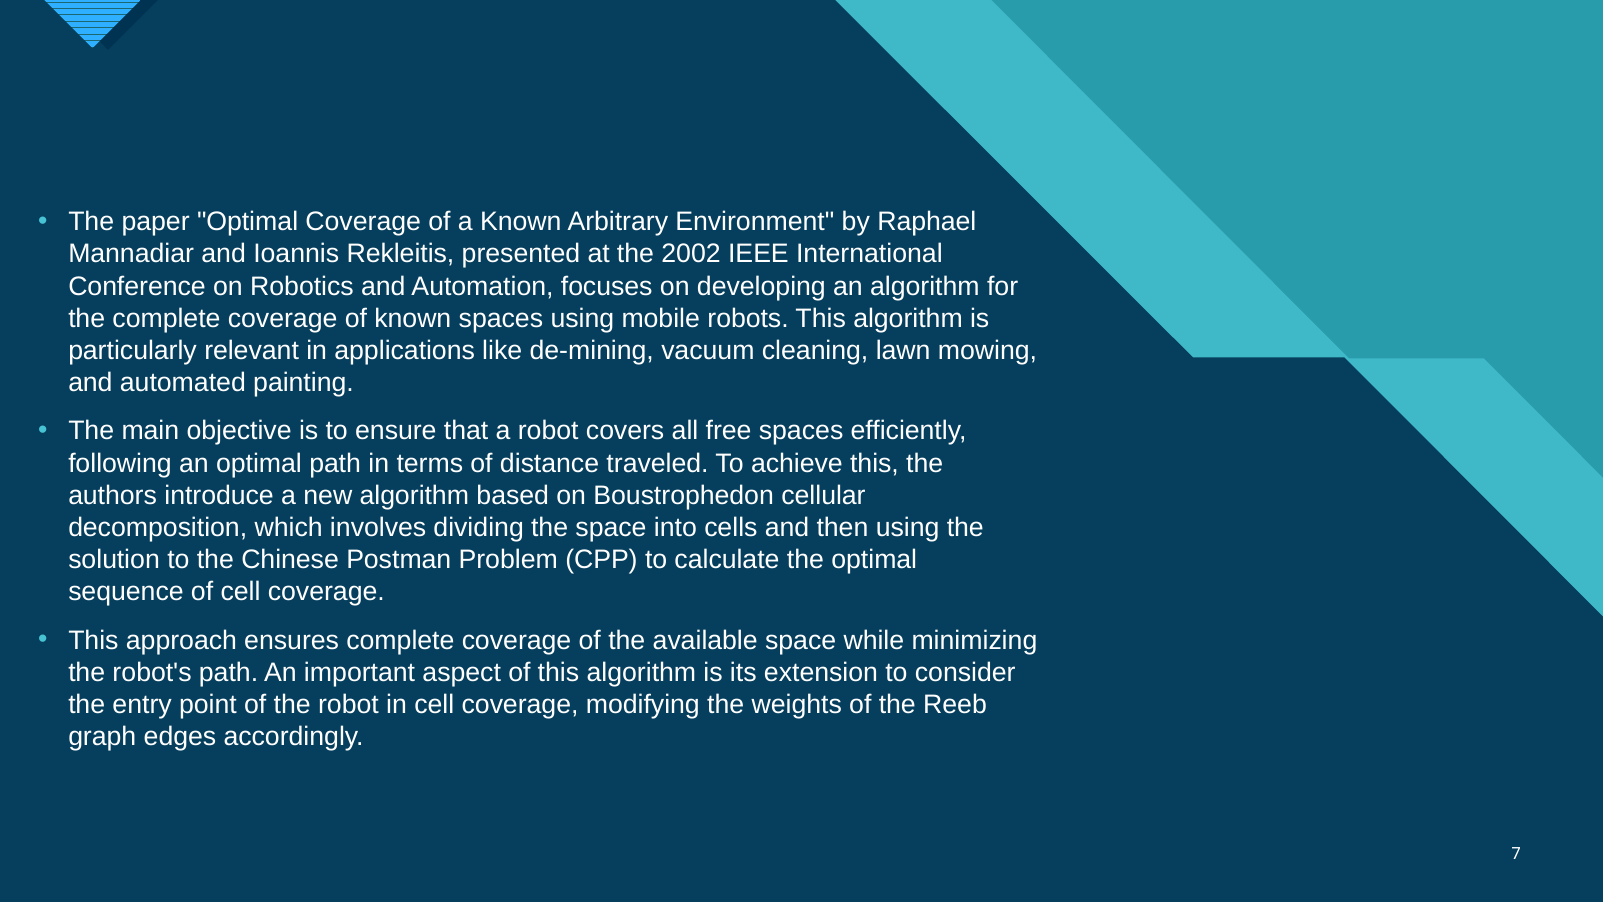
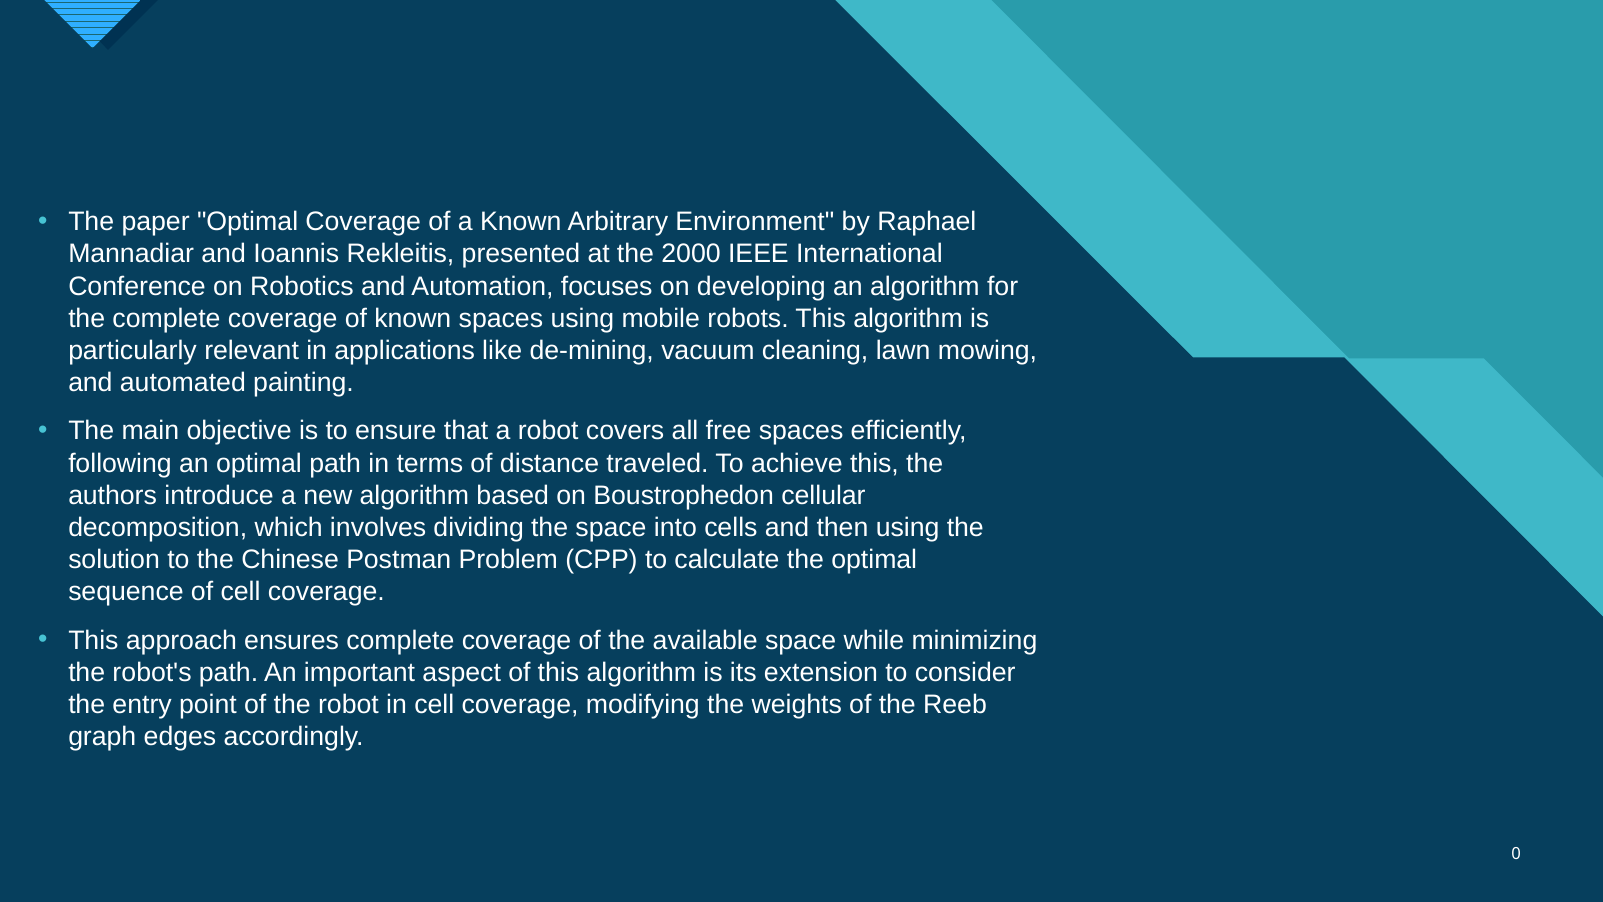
2002: 2002 -> 2000
7: 7 -> 0
